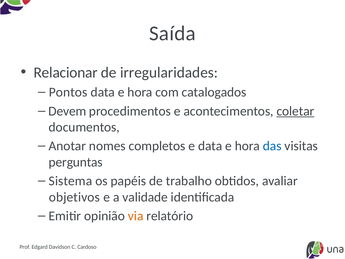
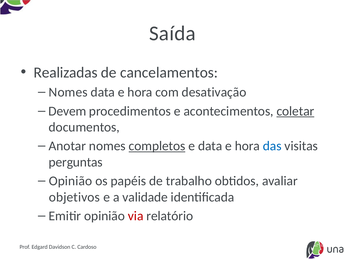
Relacionar: Relacionar -> Realizadas
irregularidades: irregularidades -> cancelamentos
Pontos at (68, 92): Pontos -> Nomes
catalogados: catalogados -> desativação
completos underline: none -> present
Sistema at (70, 181): Sistema -> Opinião
via colour: orange -> red
